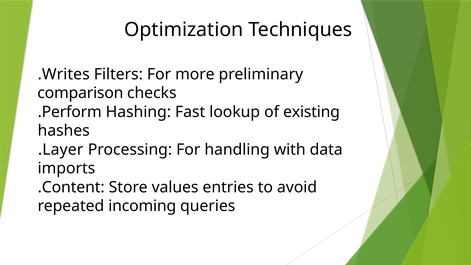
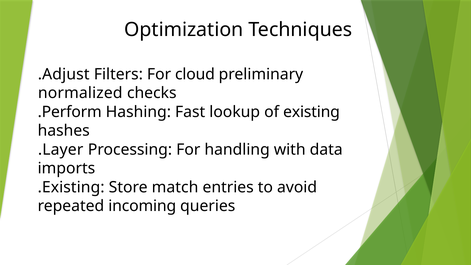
.Writes: .Writes -> .Adjust
more: more -> cloud
comparison: comparison -> normalized
.Content: .Content -> .Existing
values: values -> match
